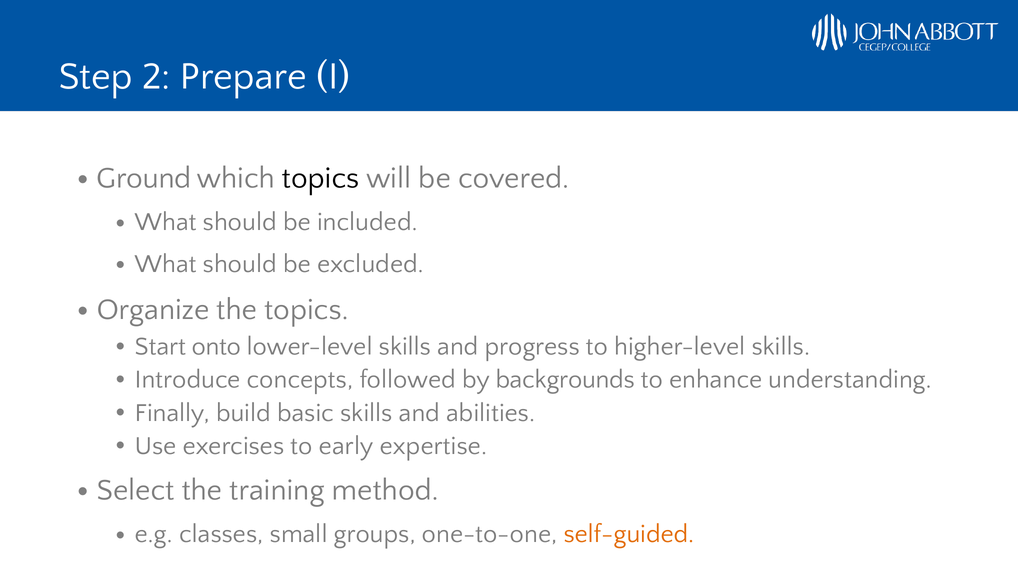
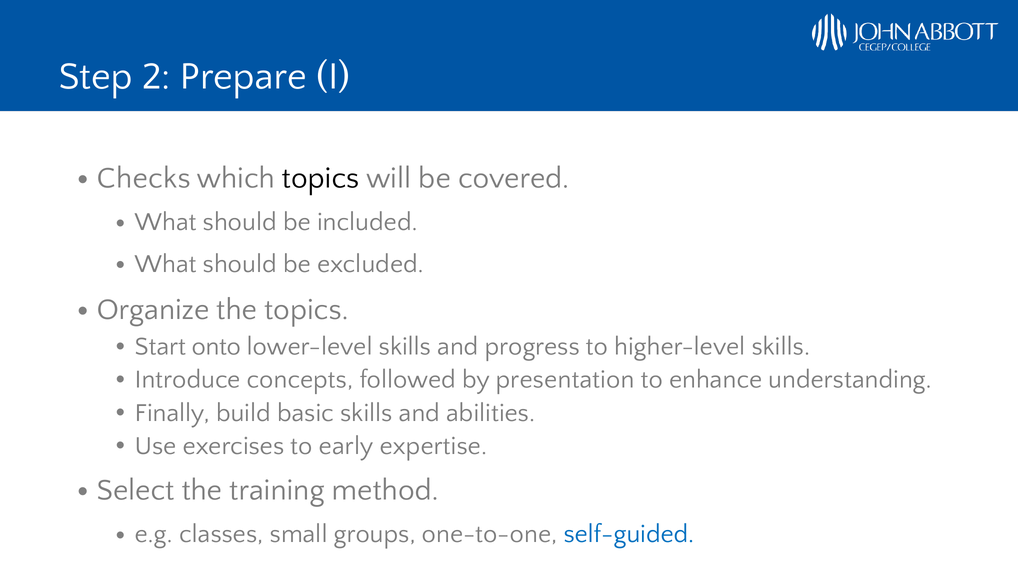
Ground: Ground -> Checks
backgrounds: backgrounds -> presentation
self-guided colour: orange -> blue
